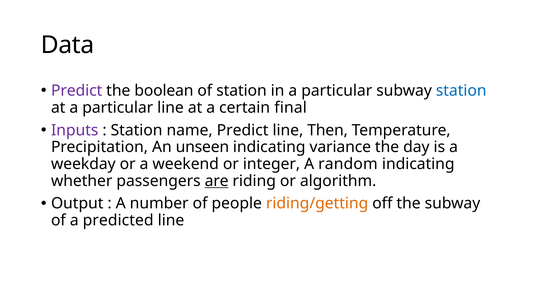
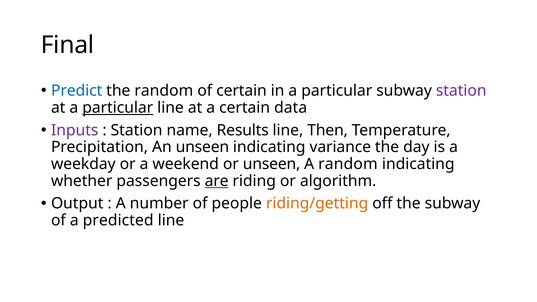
Data: Data -> Final
Predict at (77, 91) colour: purple -> blue
the boolean: boolean -> random
of station: station -> certain
station at (461, 91) colour: blue -> purple
particular at (118, 108) underline: none -> present
final: final -> data
name Predict: Predict -> Results
or integer: integer -> unseen
